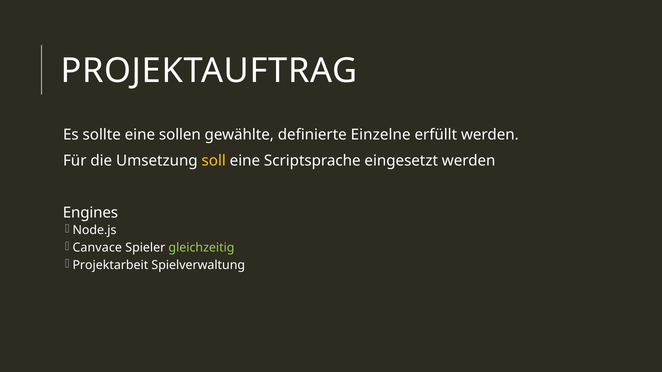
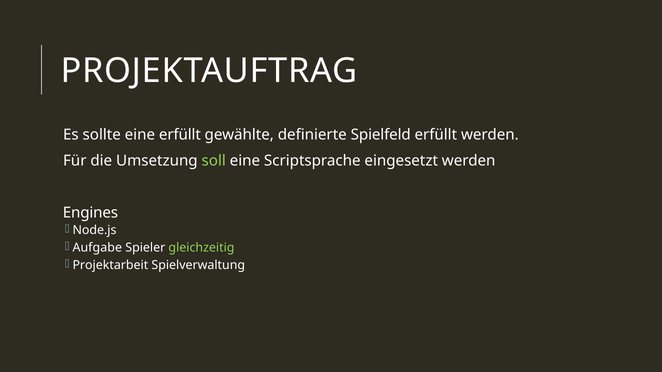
eine sollen: sollen -> erfüllt
Einzelne: Einzelne -> Spielfeld
soll colour: yellow -> light green
Canvace: Canvace -> Aufgabe
